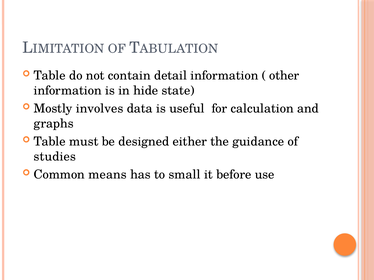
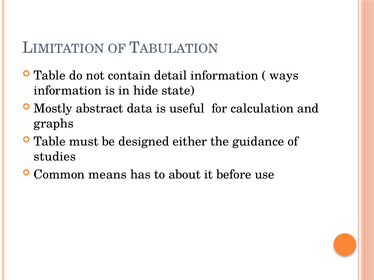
other: other -> ways
involves: involves -> abstract
small: small -> about
